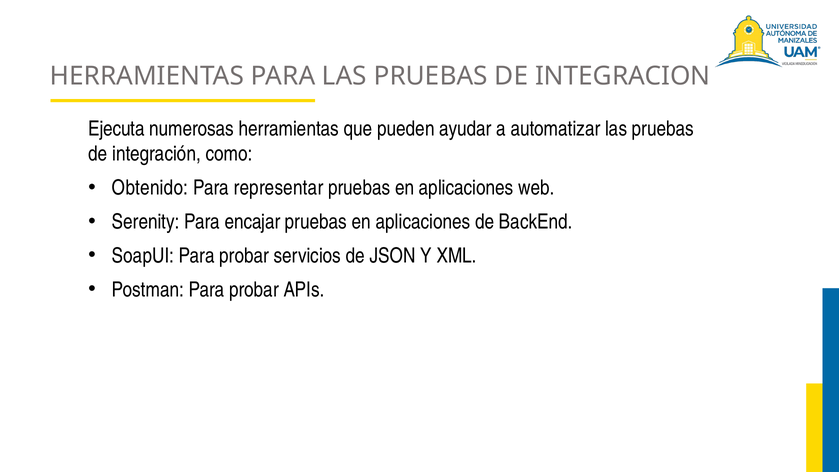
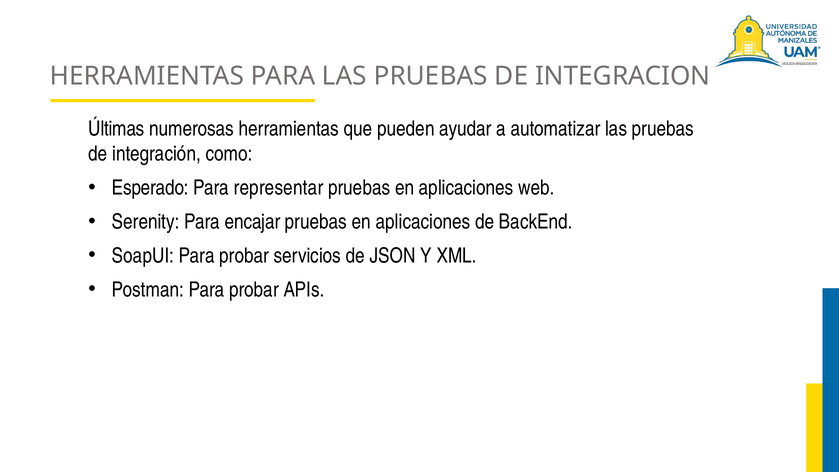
Ejecuta: Ejecuta -> Últimas
Obtenido: Obtenido -> Esperado
